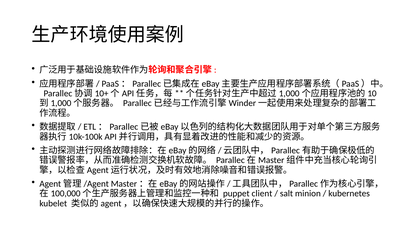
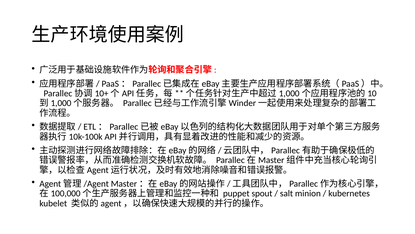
client: client -> spout
